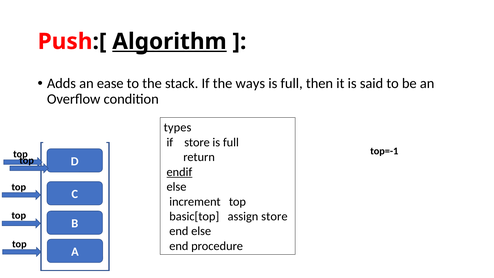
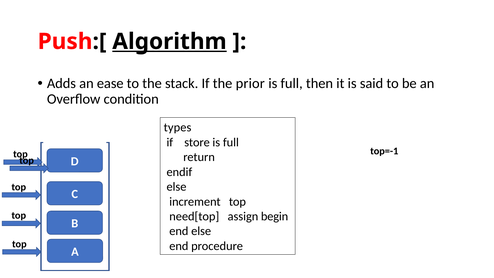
ways: ways -> prior
endif underline: present -> none
basic[top: basic[top -> need[top
assign store: store -> begin
